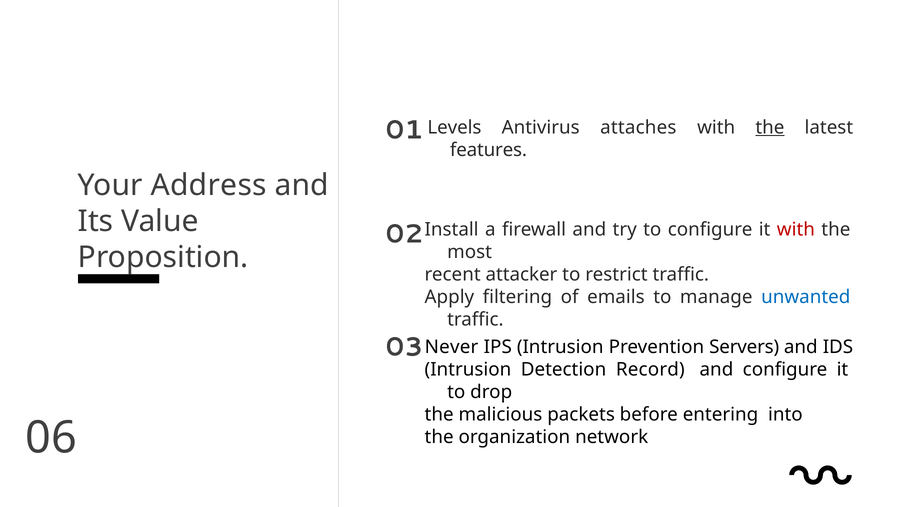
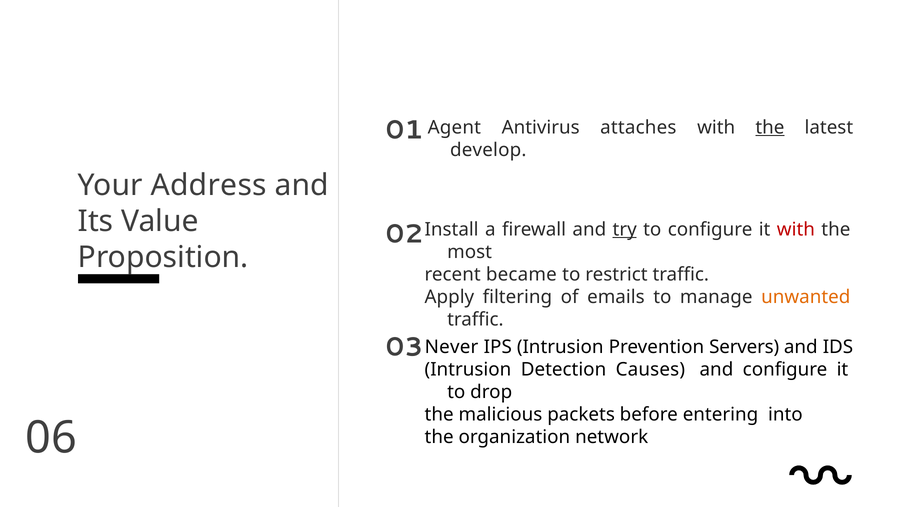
Levels: Levels -> Agent
features: features -> develop
try underline: none -> present
attacker: attacker -> became
unwanted colour: blue -> orange
Record: Record -> Causes
